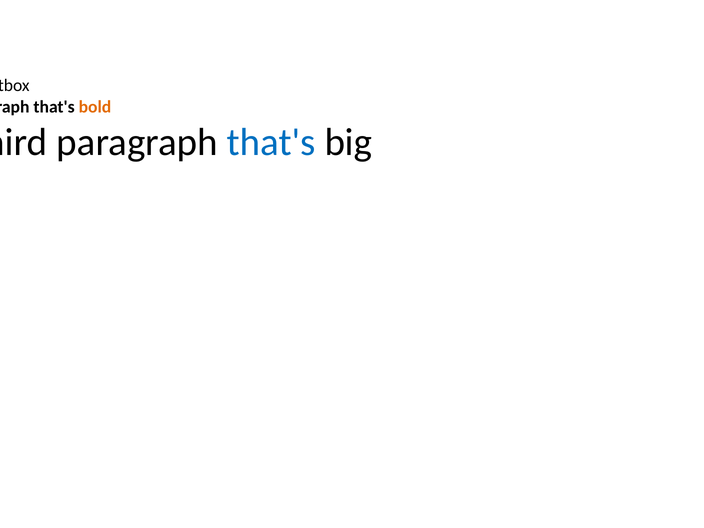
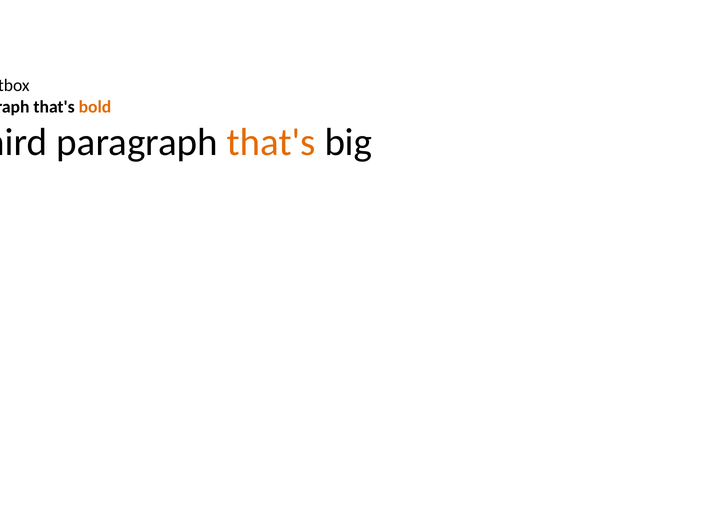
that's at (271, 142) colour: blue -> orange
